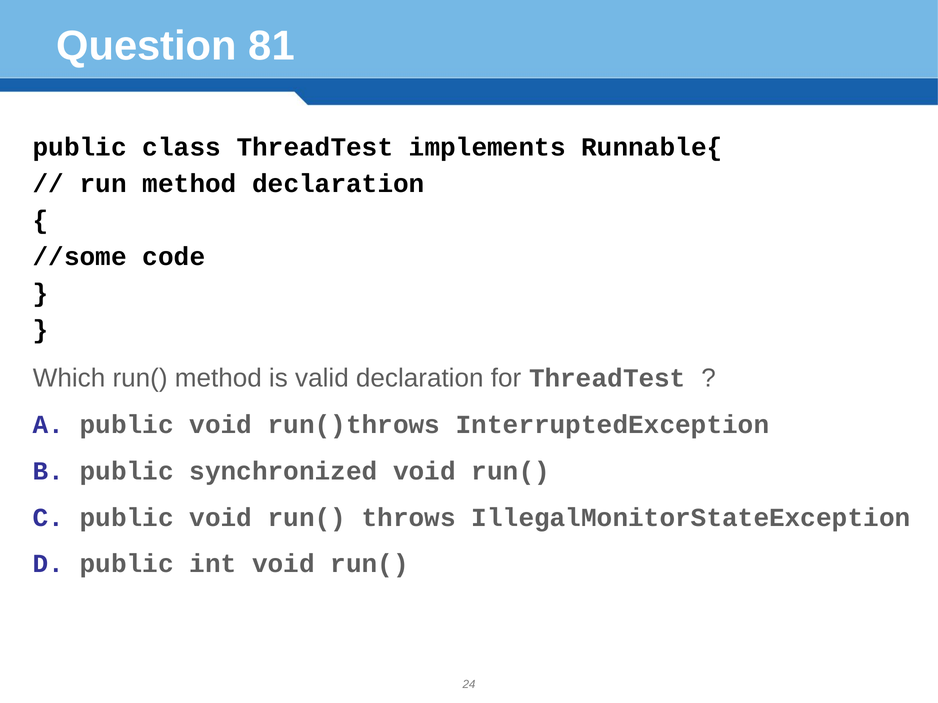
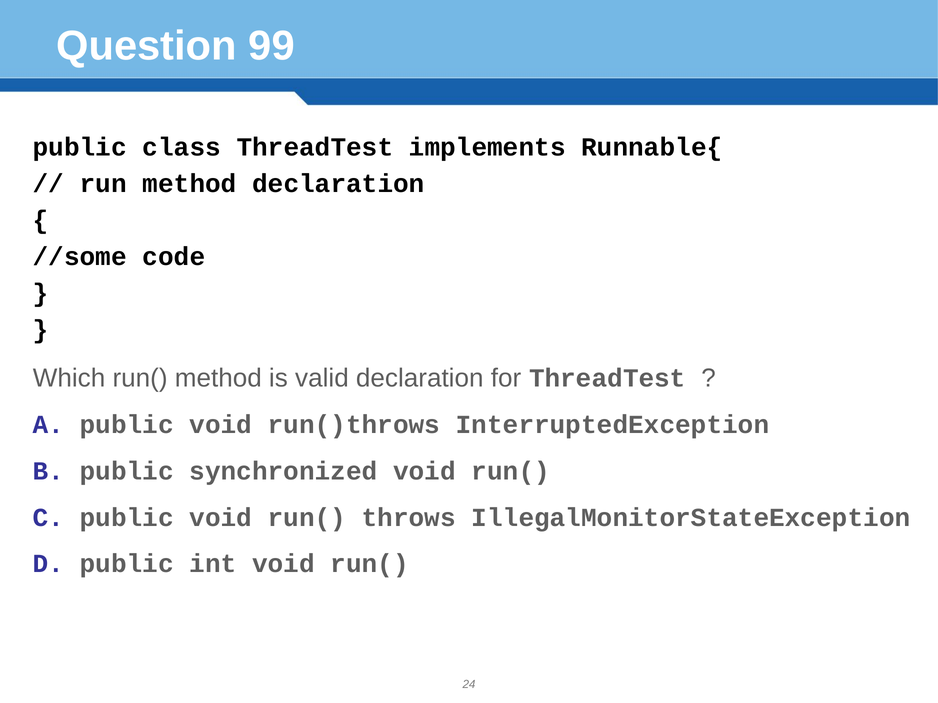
81: 81 -> 99
